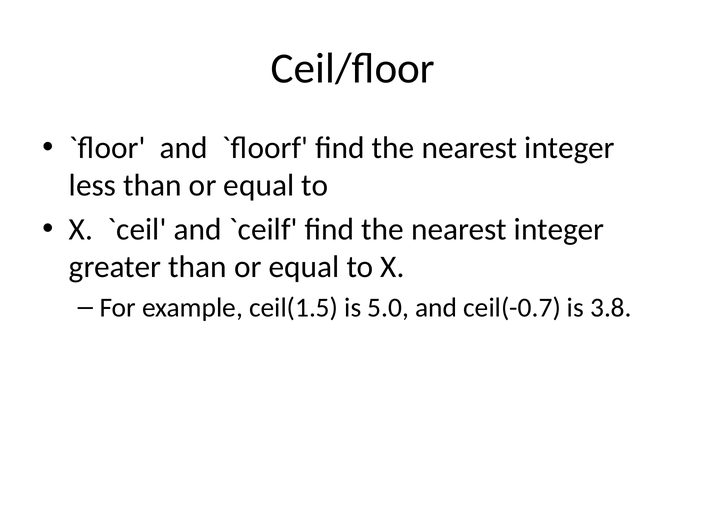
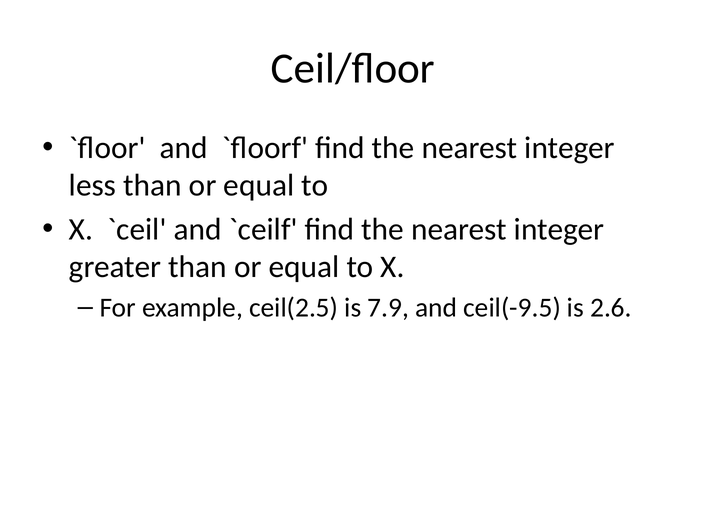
ceil(1.5: ceil(1.5 -> ceil(2.5
5.0: 5.0 -> 7.9
ceil(-0.7: ceil(-0.7 -> ceil(-9.5
3.8: 3.8 -> 2.6
